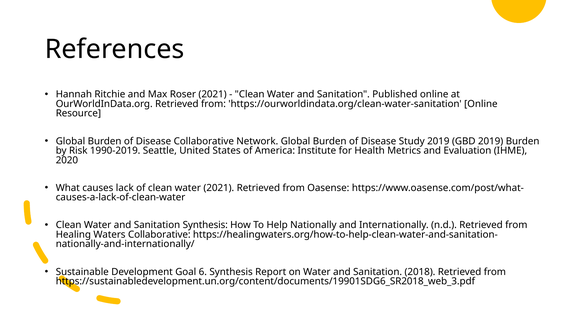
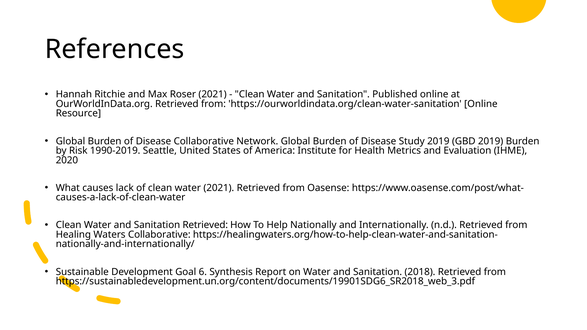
Sanitation Synthesis: Synthesis -> Retrieved
